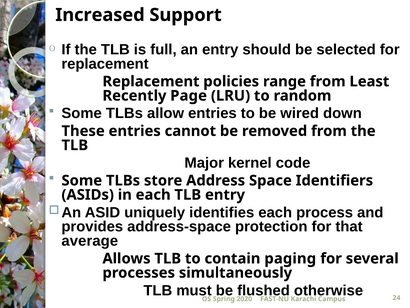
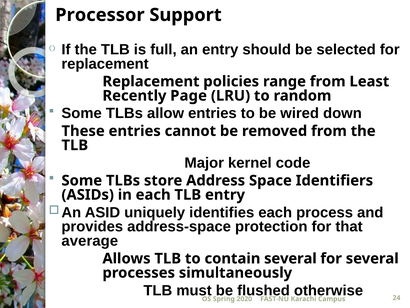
Increased: Increased -> Processor
contain paging: paging -> several
